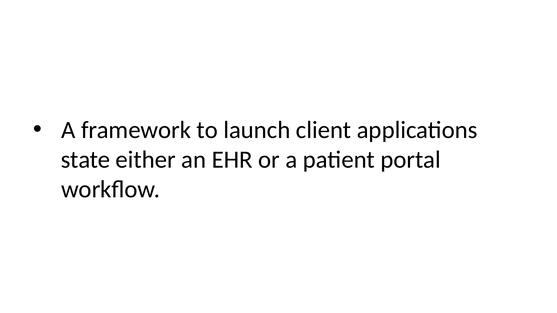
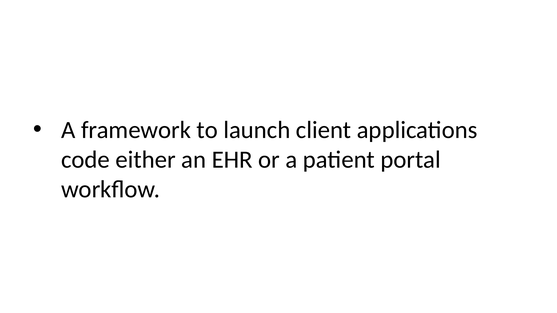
state: state -> code
